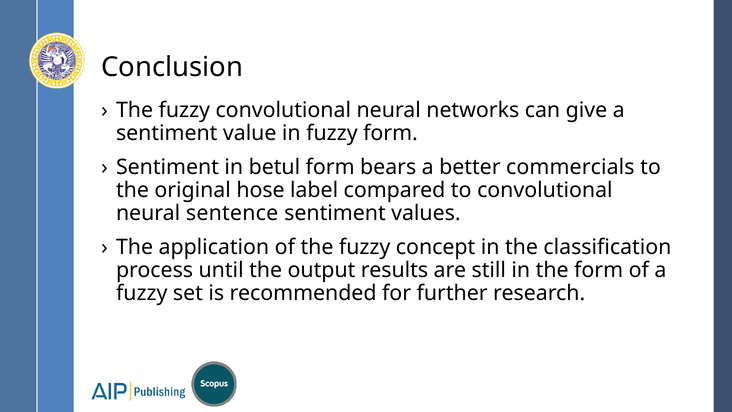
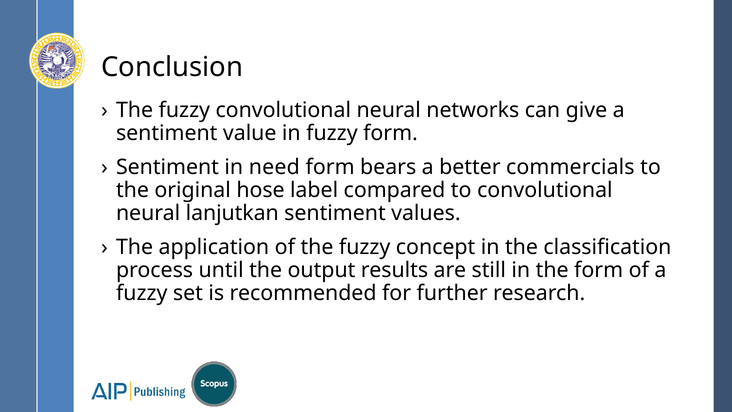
betul: betul -> need
sentence: sentence -> lanjutkan
